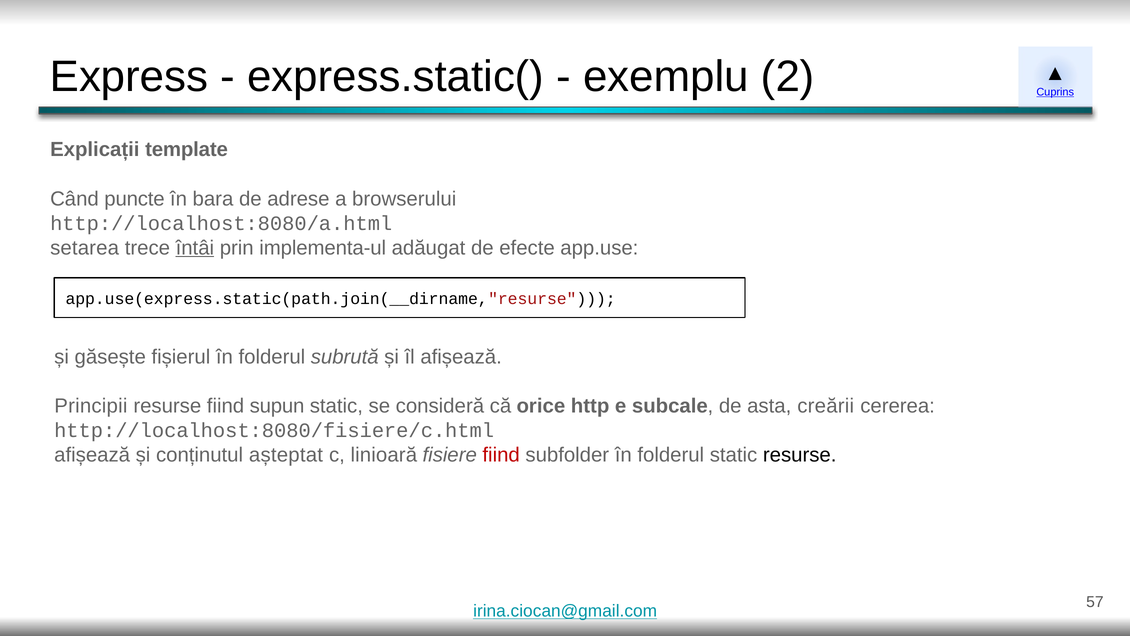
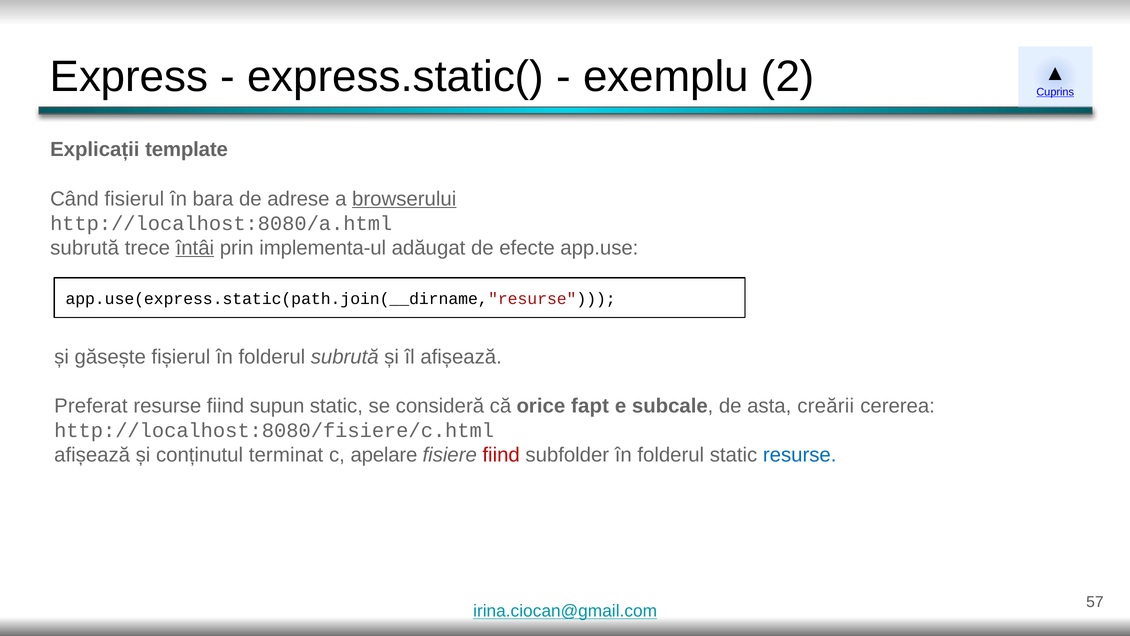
puncte: puncte -> fisierul
browserului underline: none -> present
setarea at (85, 248): setarea -> subrută
Principii: Principii -> Preferat
http: http -> fapt
așteptat: așteptat -> terminat
linioară: linioară -> apelare
resurse at (800, 455) colour: black -> blue
